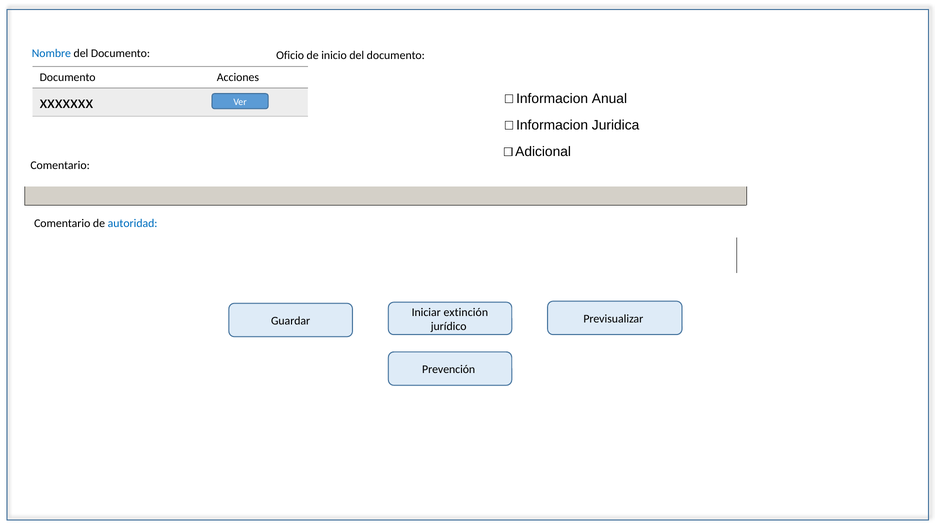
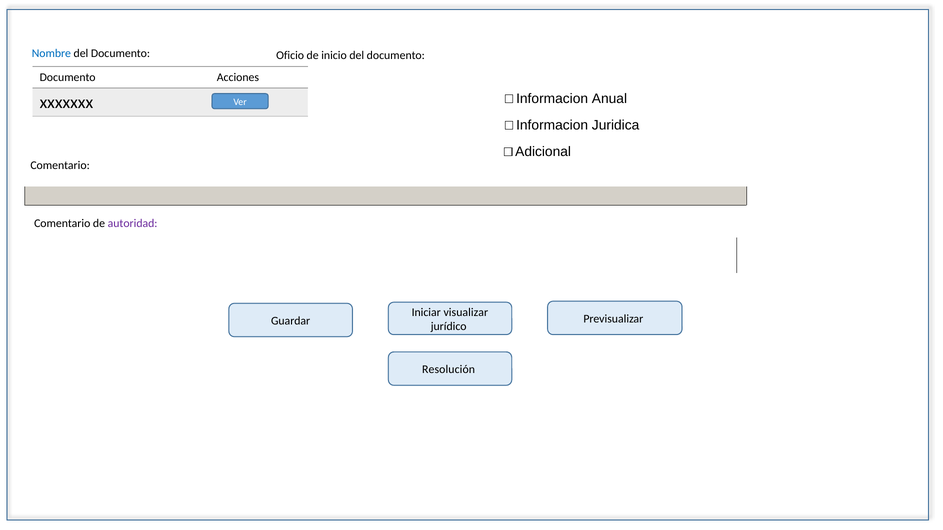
autoridad colour: blue -> purple
extinción: extinción -> visualizar
Prevención: Prevención -> Resolución
